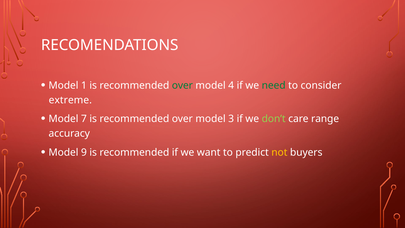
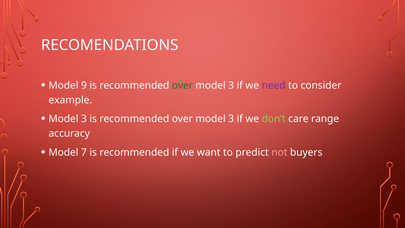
1: 1 -> 9
4 at (231, 85): 4 -> 3
need colour: green -> purple
extreme: extreme -> example
7 at (84, 119): 7 -> 3
9: 9 -> 7
not colour: yellow -> pink
